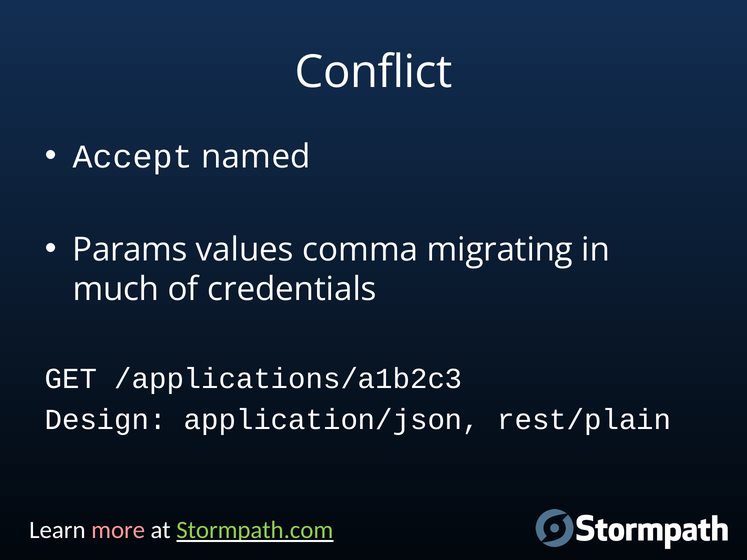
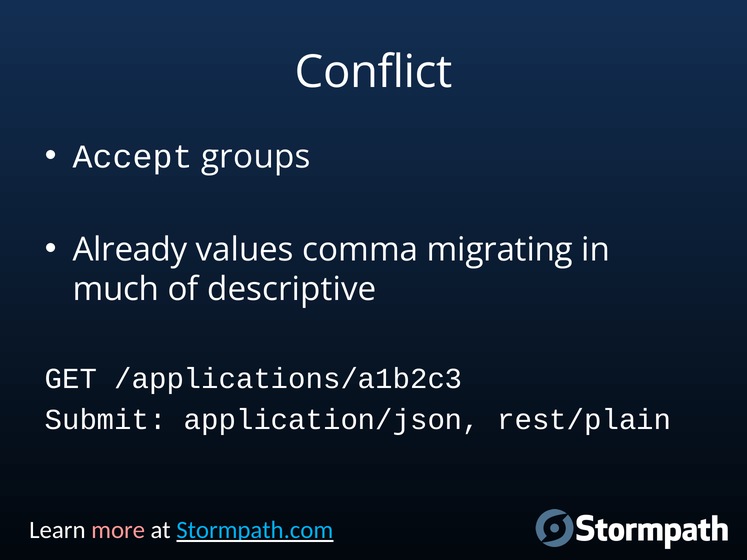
named: named -> groups
Params: Params -> Already
credentials: credentials -> descriptive
Design: Design -> Submit
Stormpath.com colour: light green -> light blue
